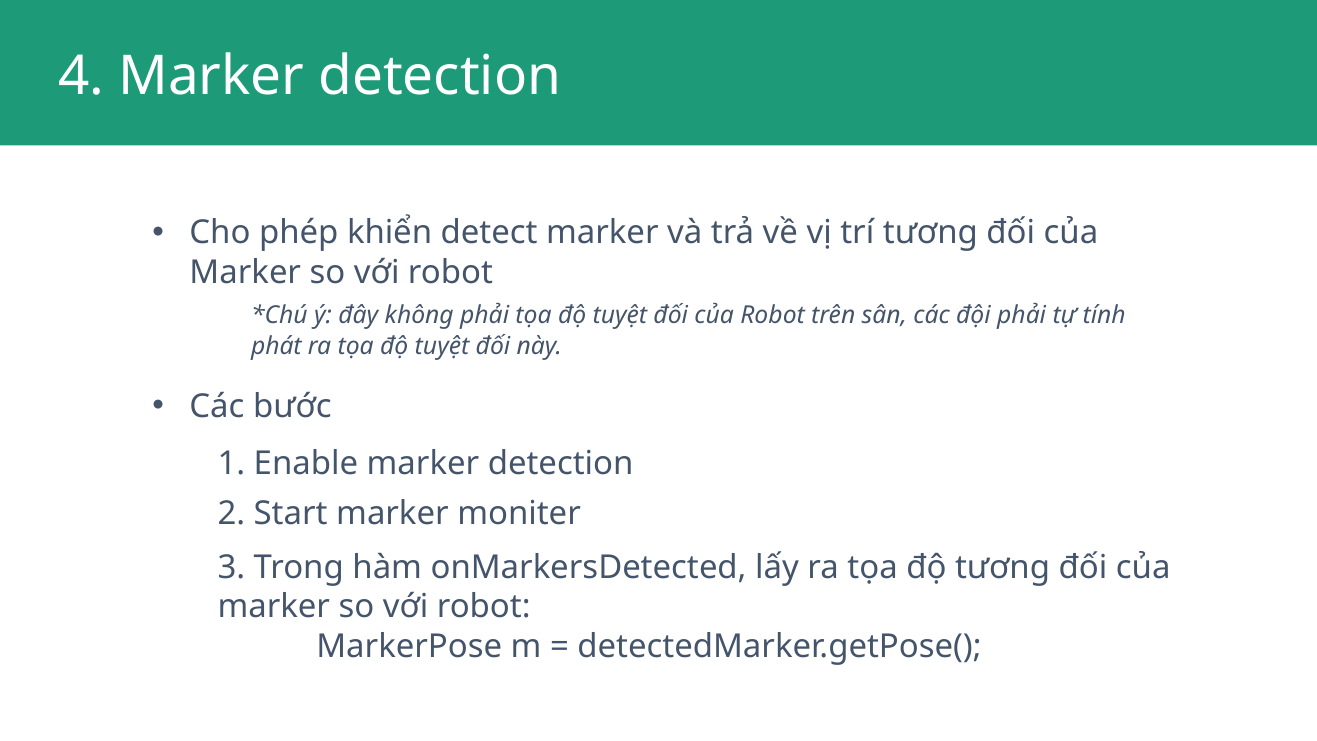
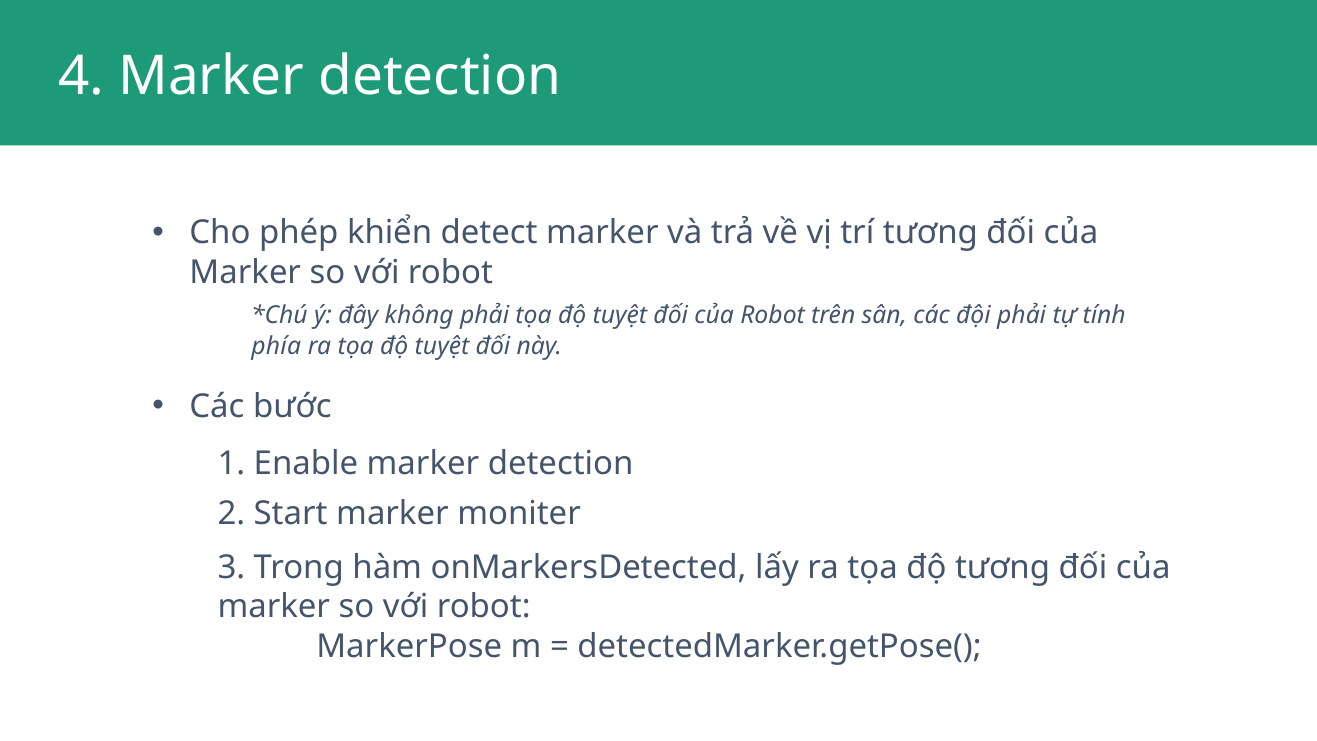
phát: phát -> phía
